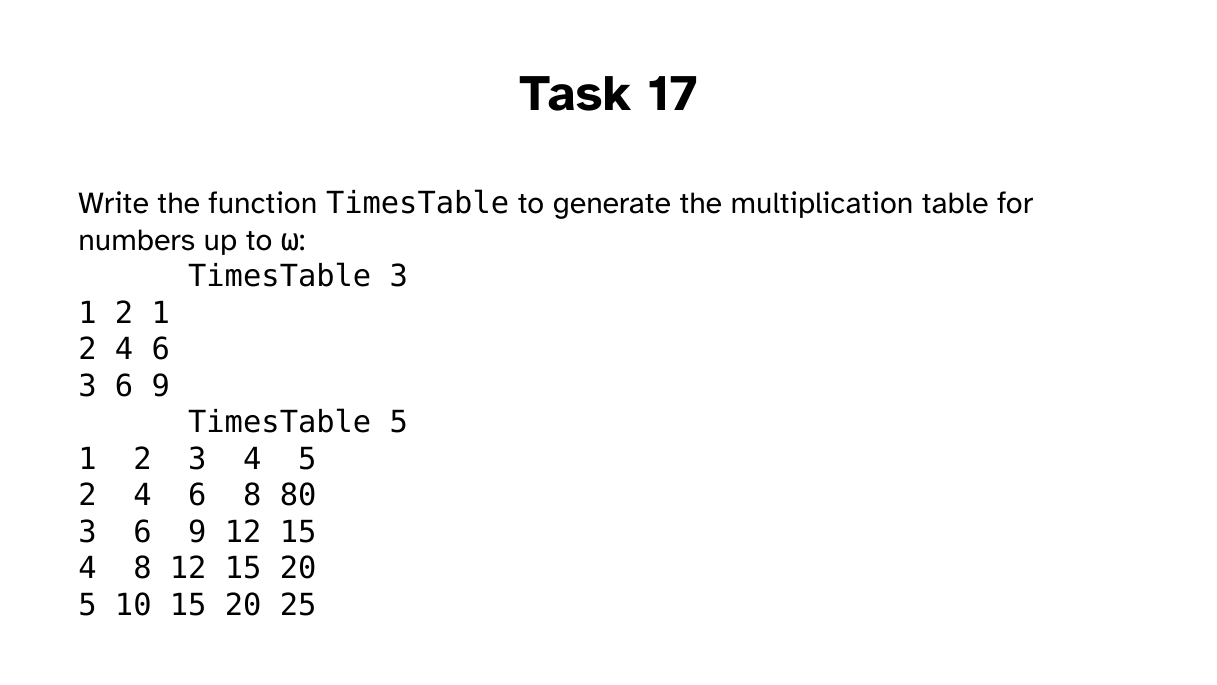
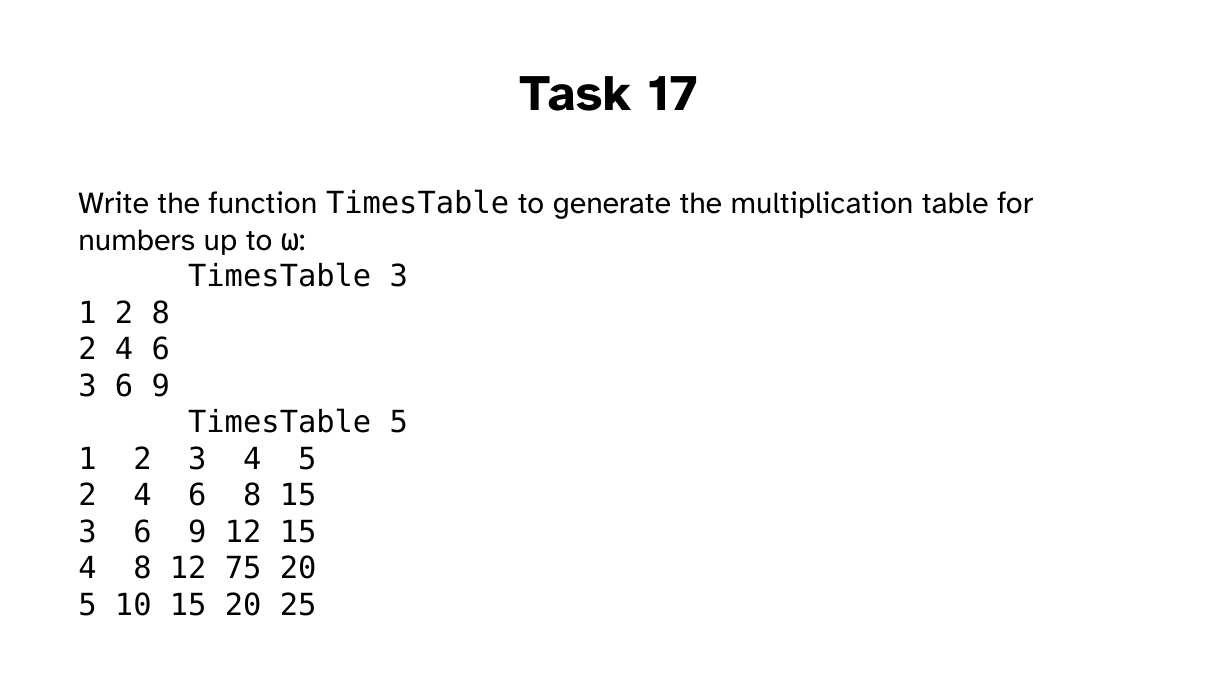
2 1: 1 -> 8
8 80: 80 -> 15
8 12 15: 15 -> 75
